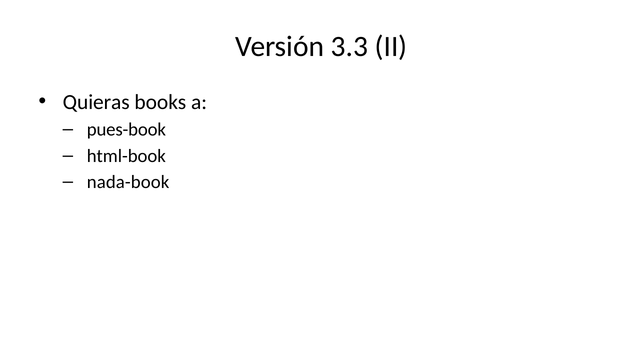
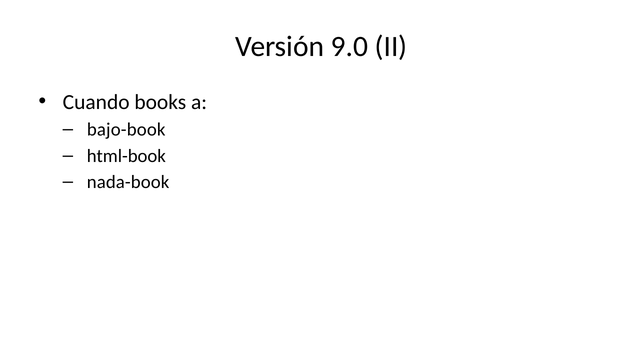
3.3: 3.3 -> 9.0
Quieras: Quieras -> Cuando
pues-book: pues-book -> bajo-book
